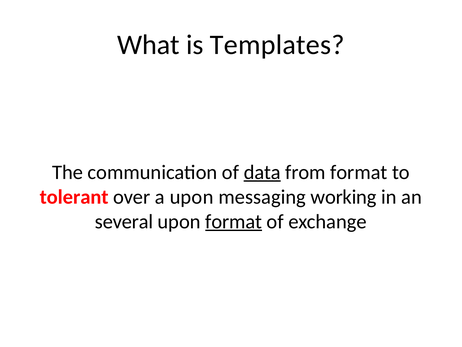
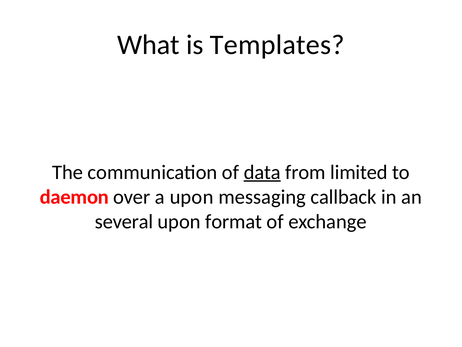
from format: format -> limited
tolerant: tolerant -> daemon
working: working -> callback
format at (234, 221) underline: present -> none
